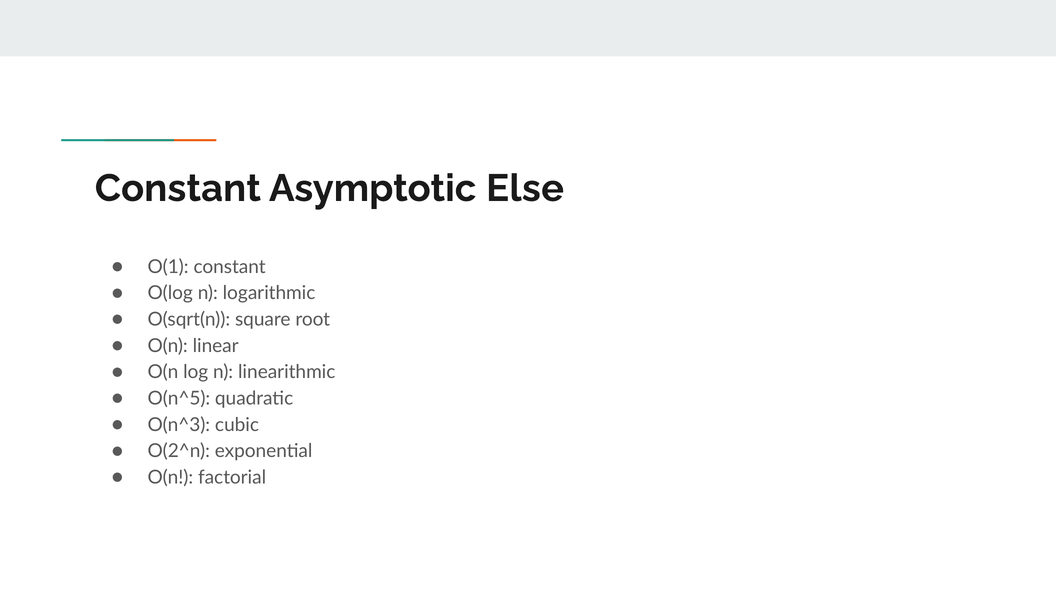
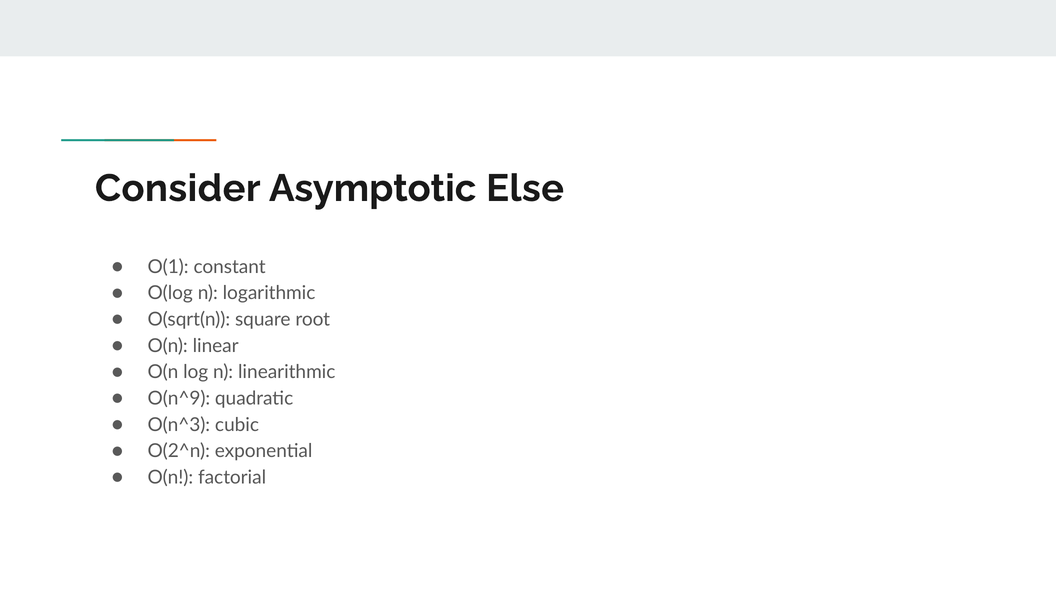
Constant at (178, 188): Constant -> Consider
O(n^5: O(n^5 -> O(n^9
